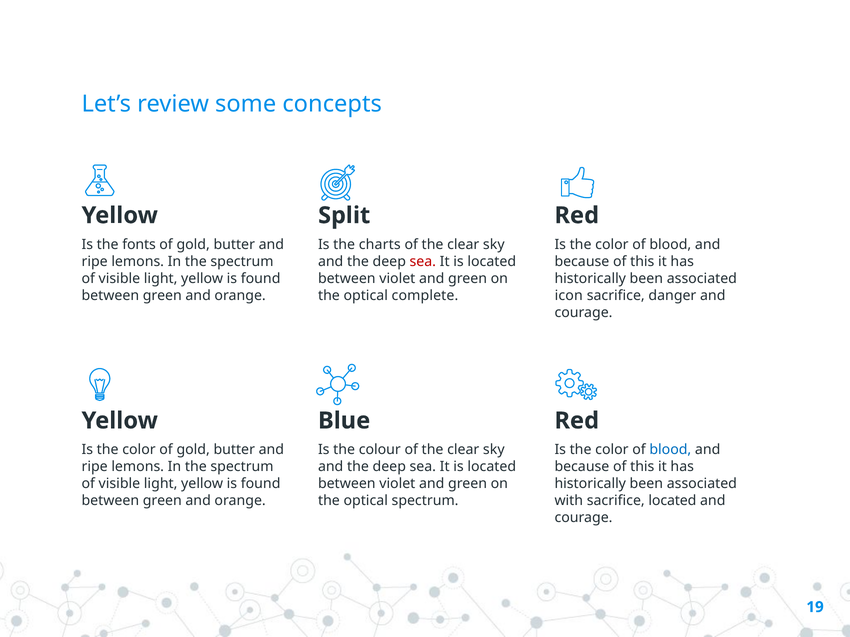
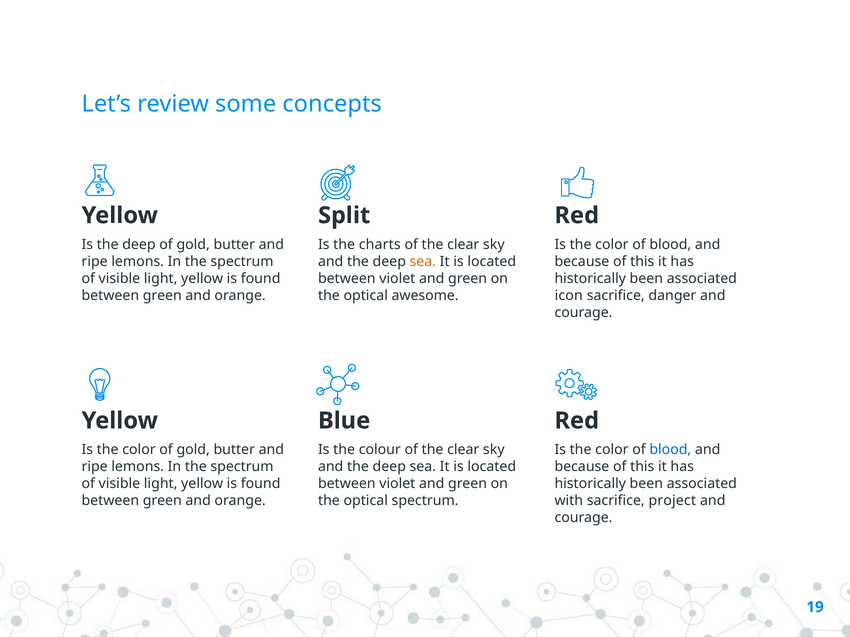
Is the fonts: fonts -> deep
sea at (423, 262) colour: red -> orange
complete: complete -> awesome
sacrifice located: located -> project
